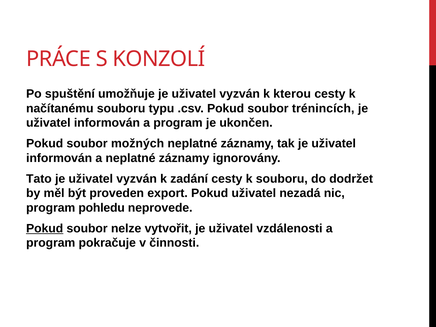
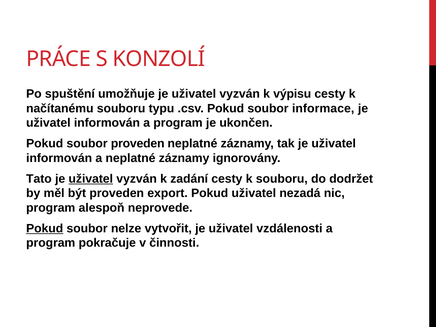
kterou: kterou -> výpisu
trénincích: trénincích -> informace
soubor možných: možných -> proveden
uživatel at (91, 179) underline: none -> present
pohledu: pohledu -> alespoň
